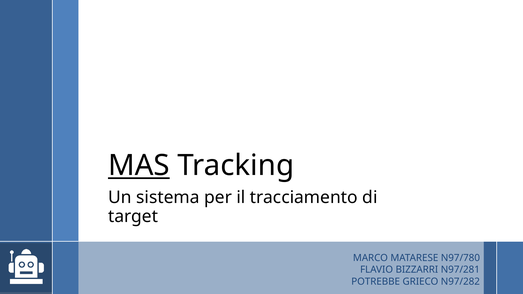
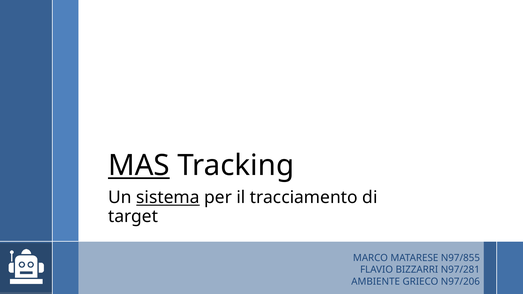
sistema underline: none -> present
N97/780: N97/780 -> N97/855
POTREBBE: POTREBBE -> AMBIENTE
N97/282: N97/282 -> N97/206
